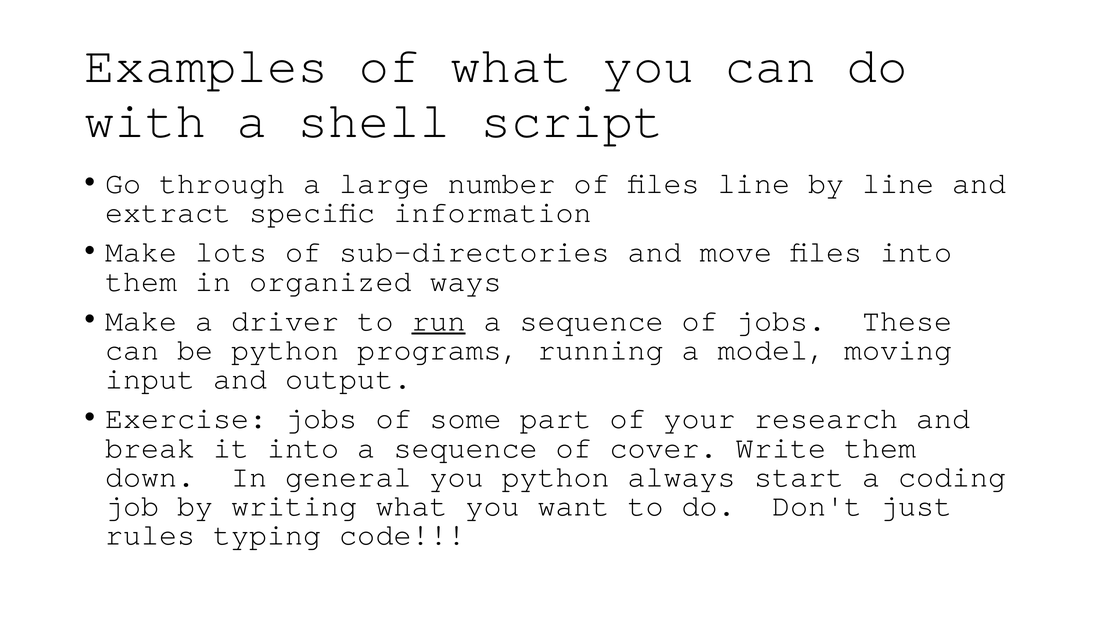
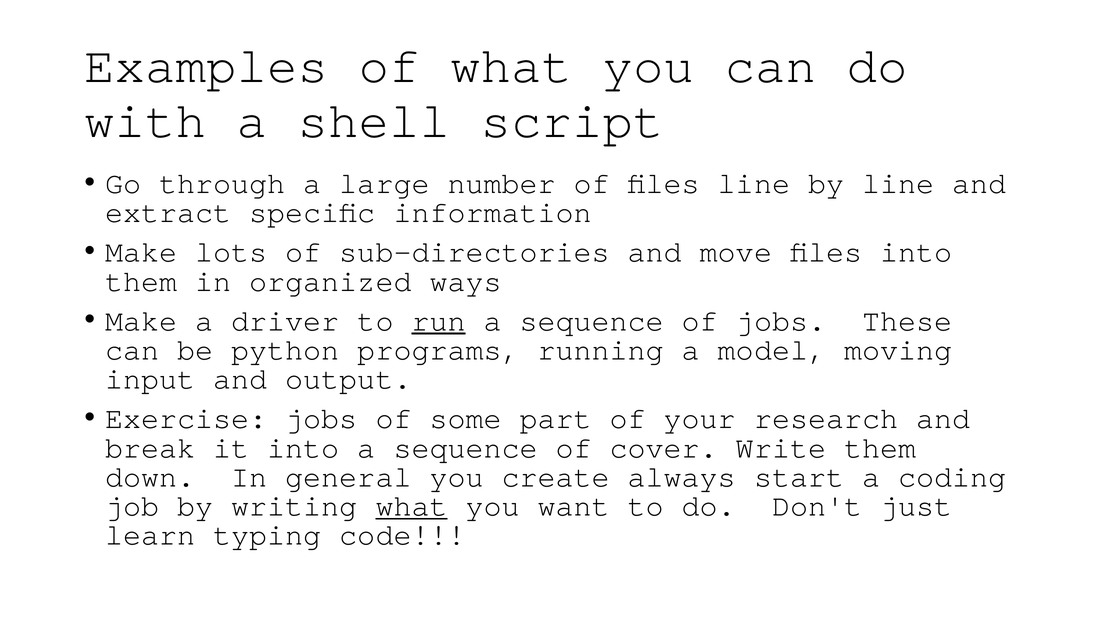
you python: python -> create
what at (412, 506) underline: none -> present
rules: rules -> learn
